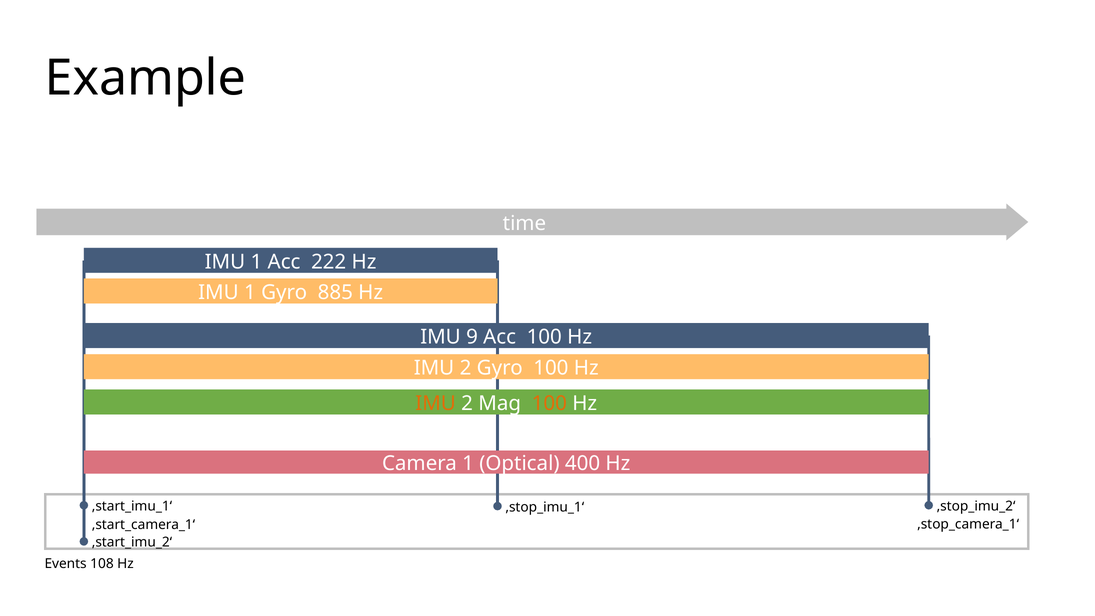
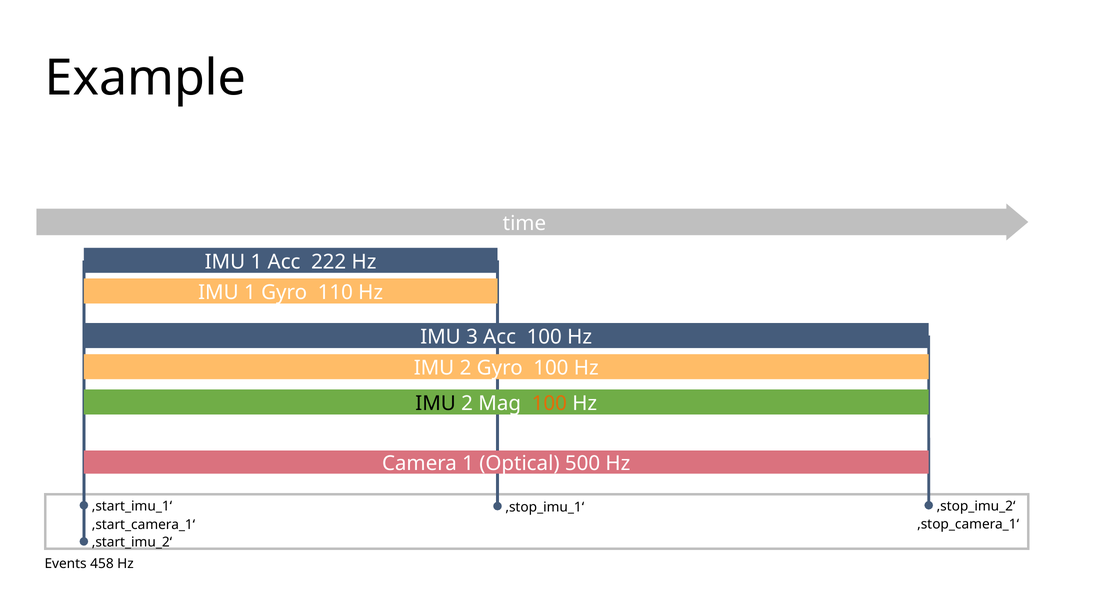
885: 885 -> 110
9: 9 -> 3
IMU at (436, 403) colour: orange -> black
400: 400 -> 500
108: 108 -> 458
